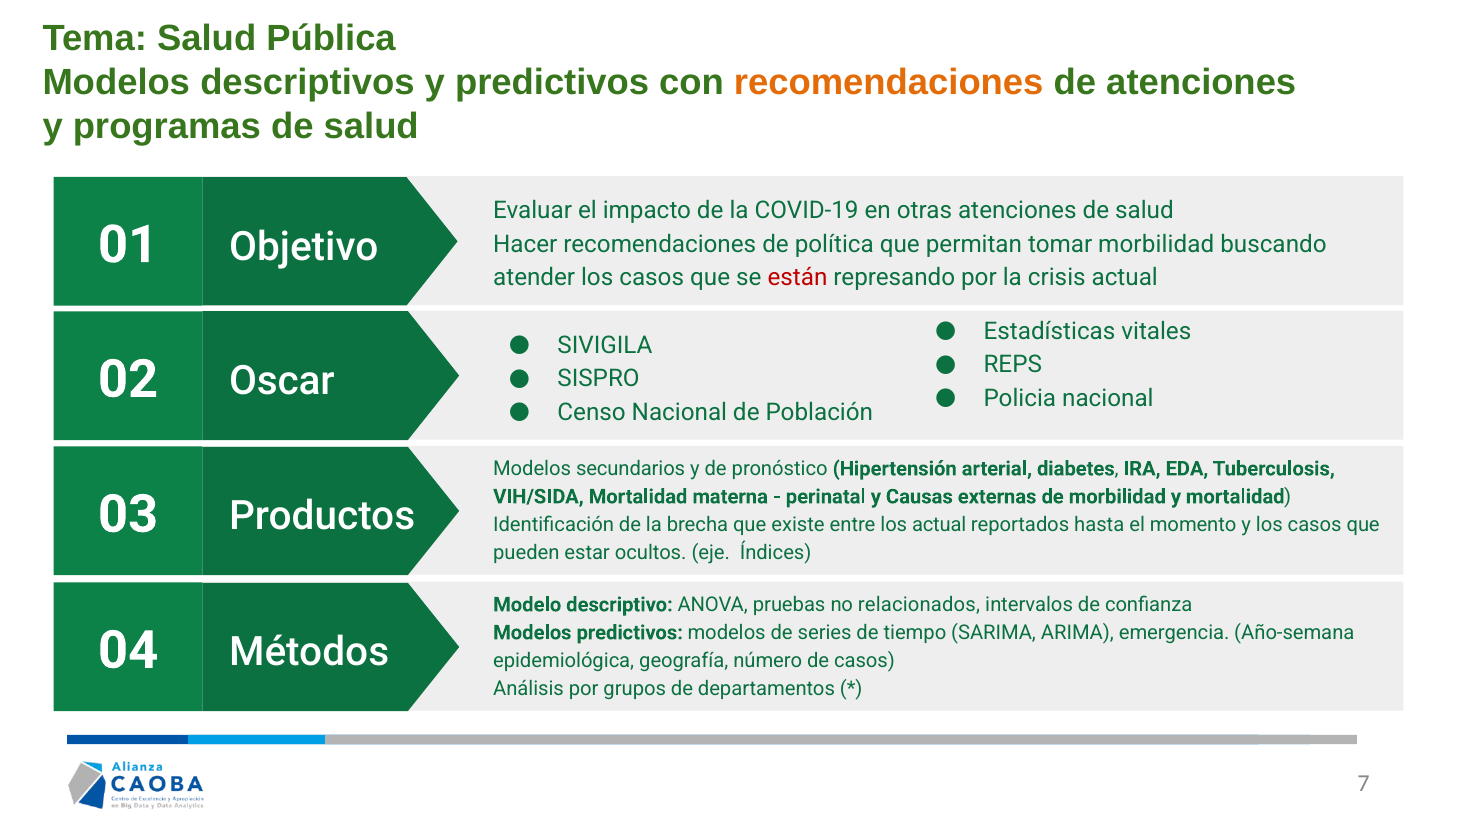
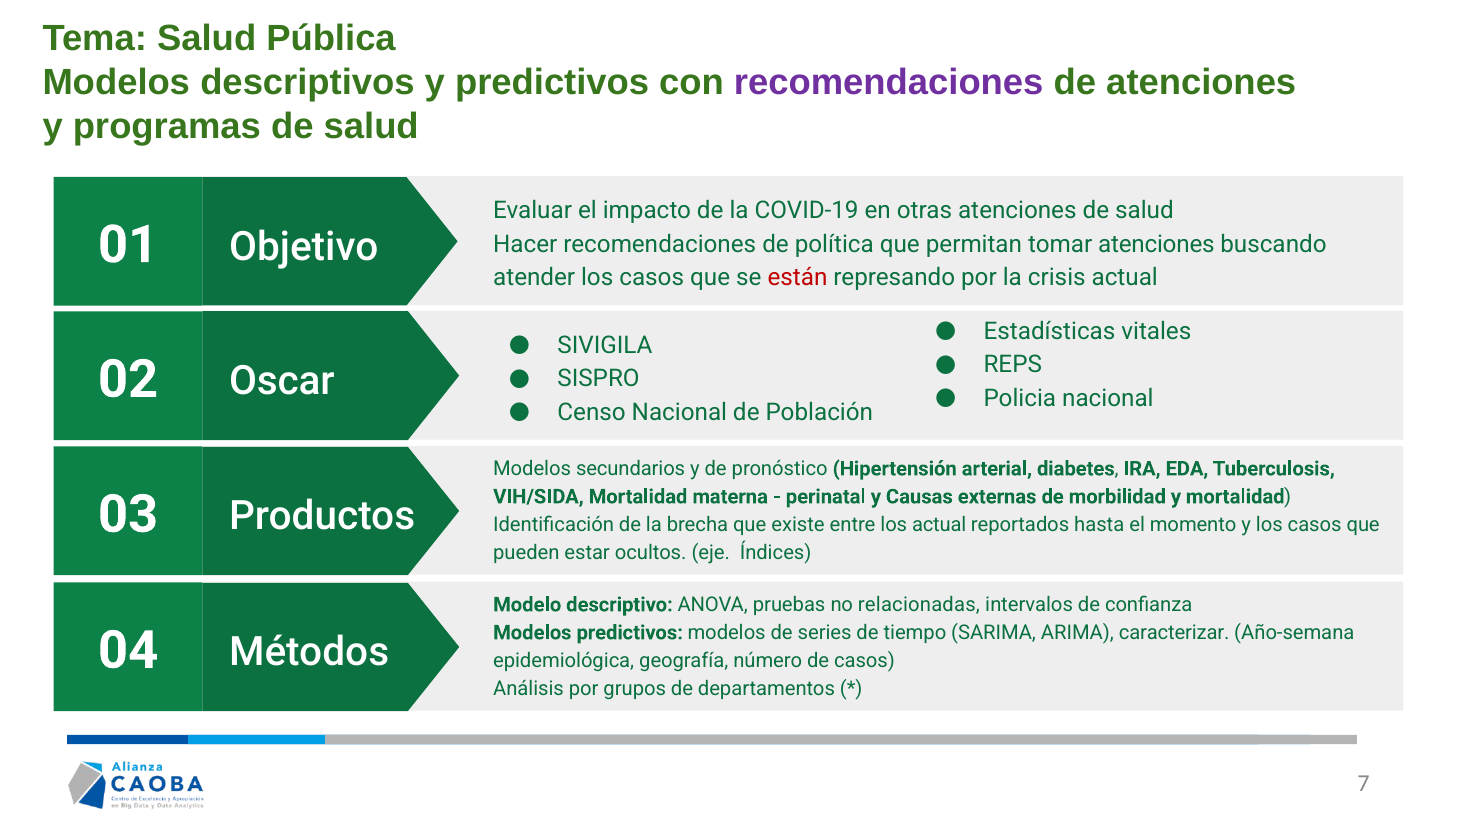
recomendaciones at (889, 82) colour: orange -> purple
tomar morbilidad: morbilidad -> atenciones
relacionados: relacionados -> relacionadas
emergencia: emergencia -> caracterizar
